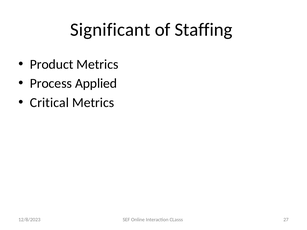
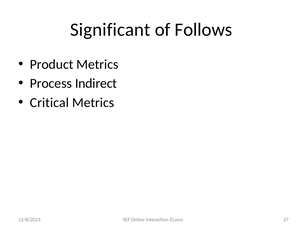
Staffing: Staffing -> Follows
Applied: Applied -> Indirect
